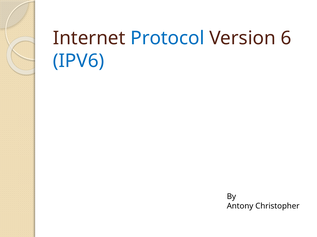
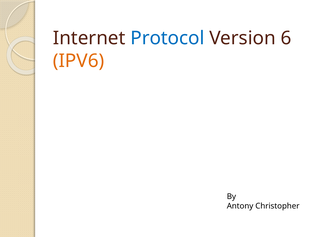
IPV6 colour: blue -> orange
